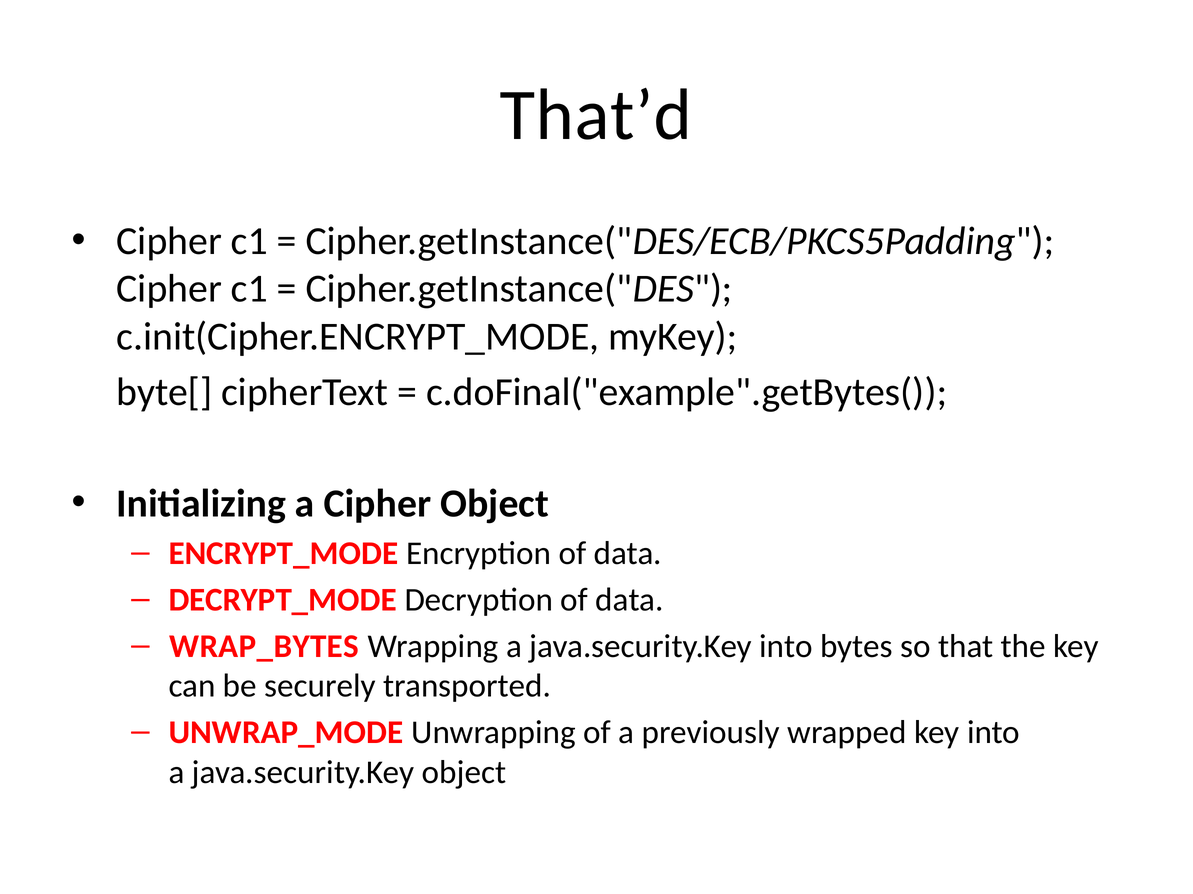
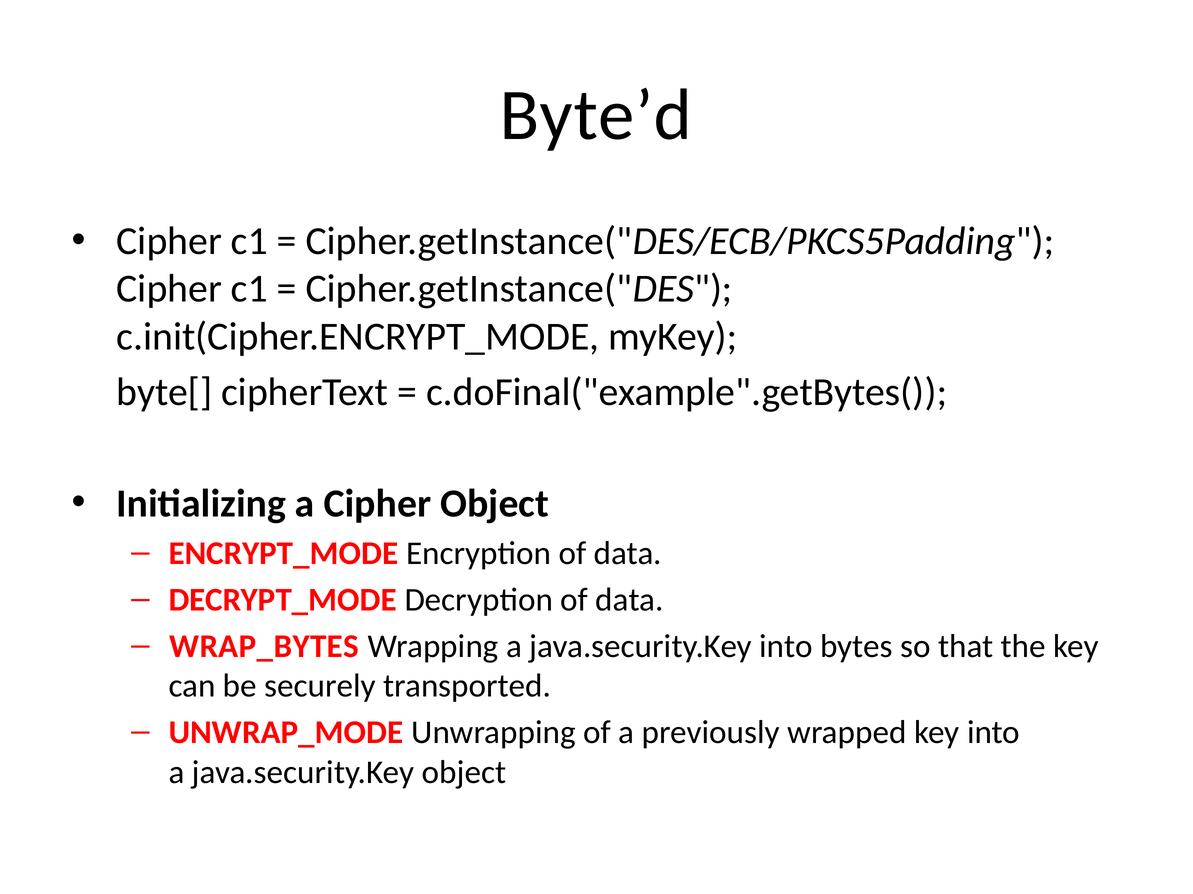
That’d: That’d -> Byte’d
